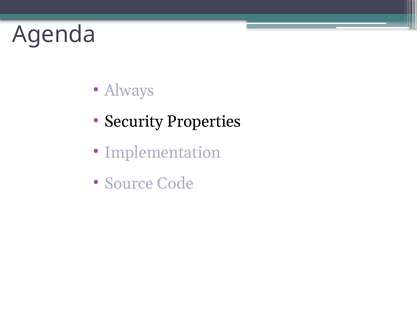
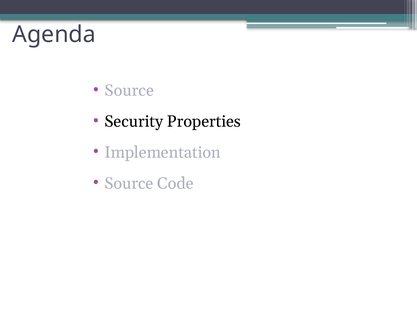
Always at (129, 90): Always -> Source
